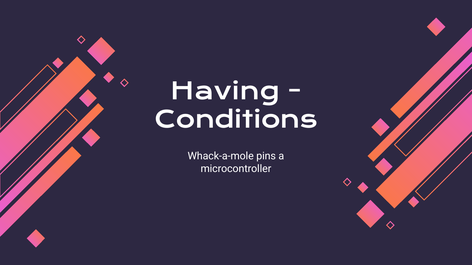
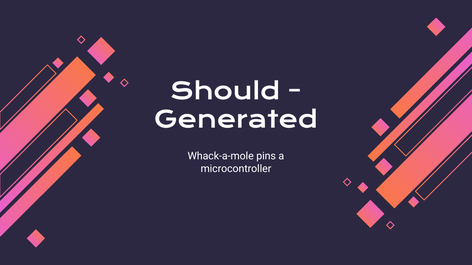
Having: Having -> Should
Conditions: Conditions -> Generated
